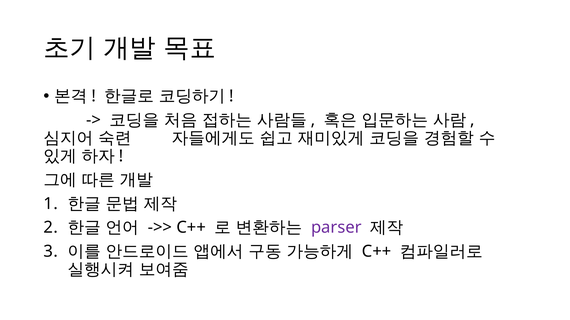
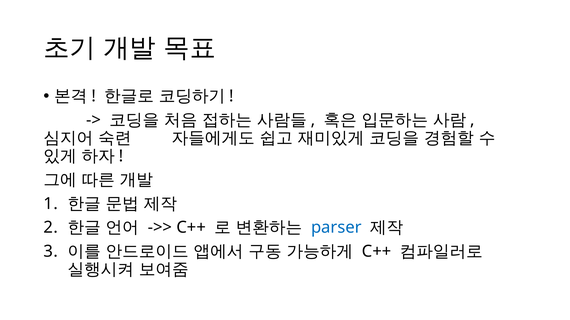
parser colour: purple -> blue
